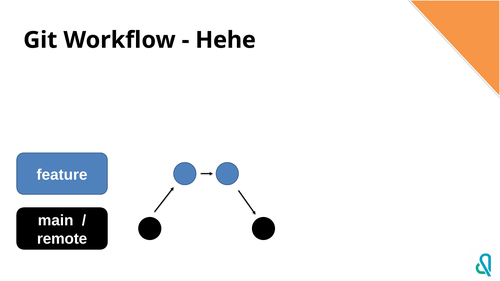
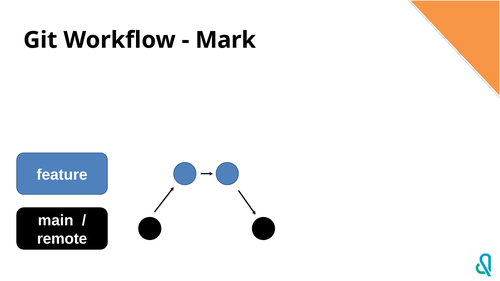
Hehe: Hehe -> Mark
